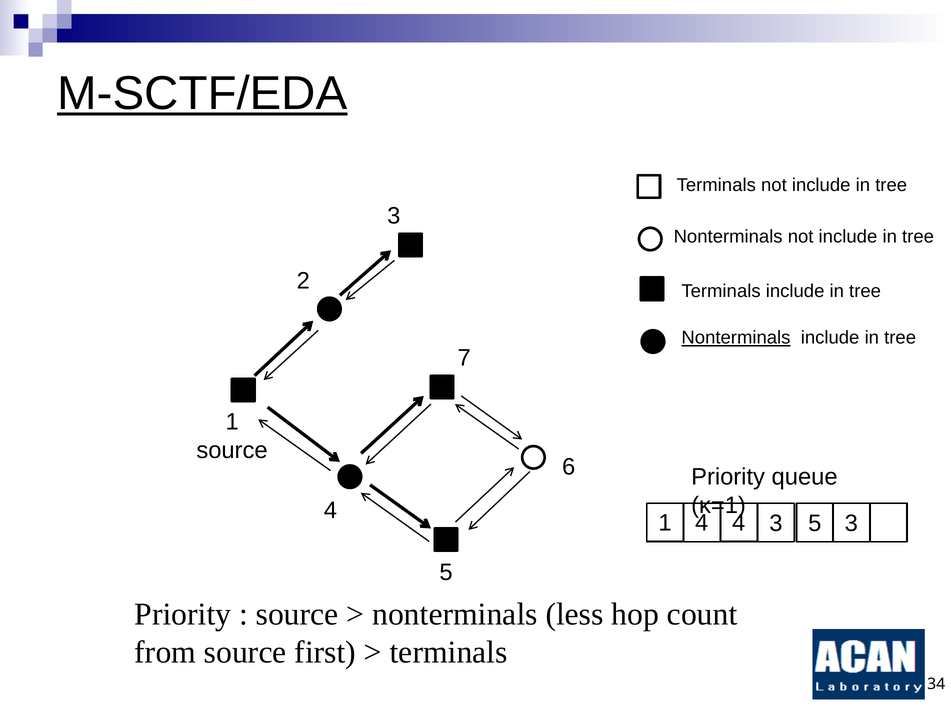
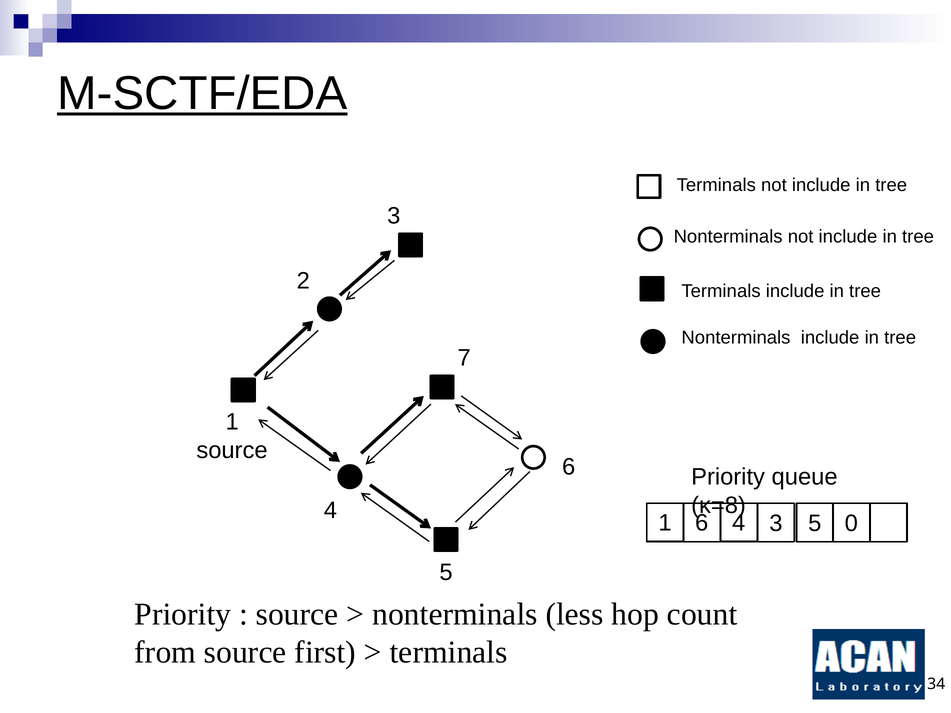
Nonterminals at (736, 338) underline: present -> none
κ=1: κ=1 -> κ=8
1 4: 4 -> 6
5 3: 3 -> 0
